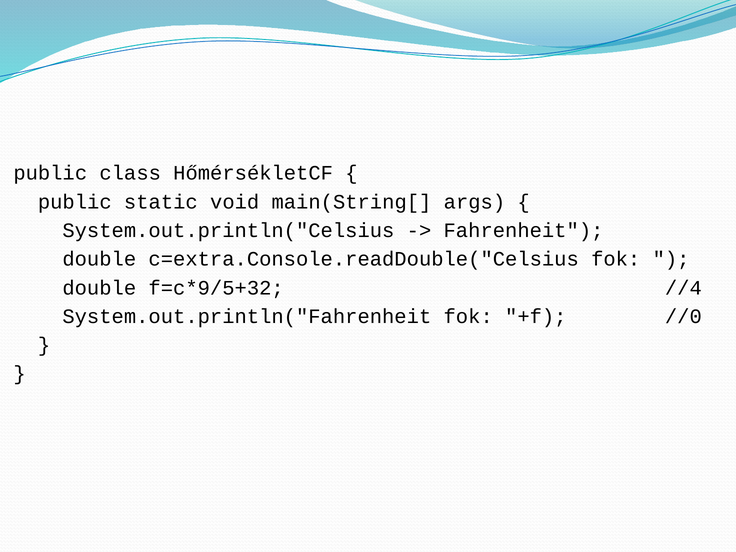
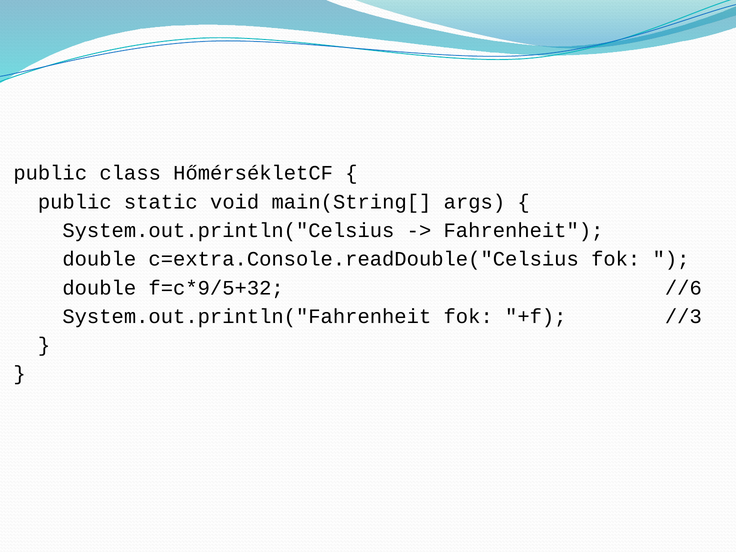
//4: //4 -> //6
//0: //0 -> //3
